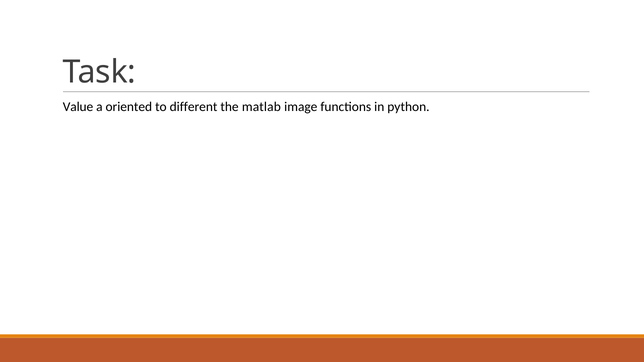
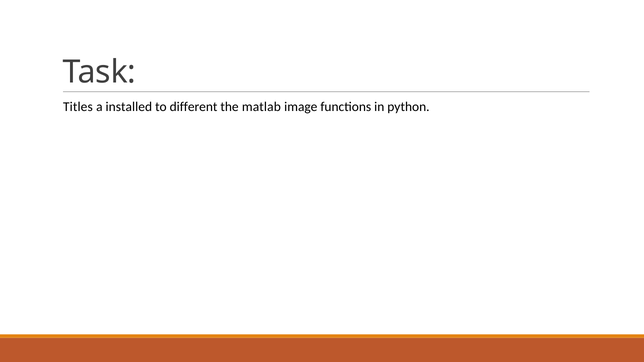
Value: Value -> Titles
oriented: oriented -> installed
